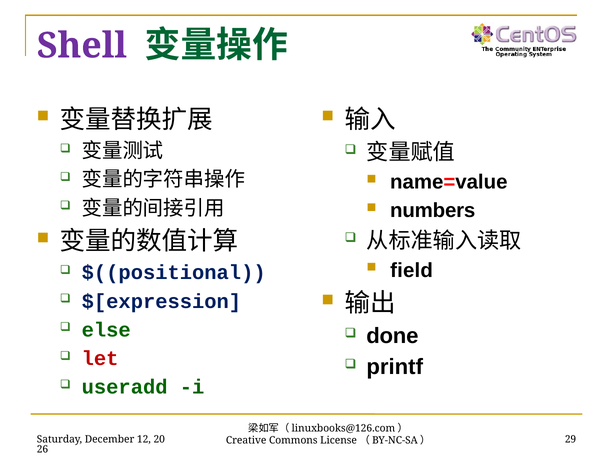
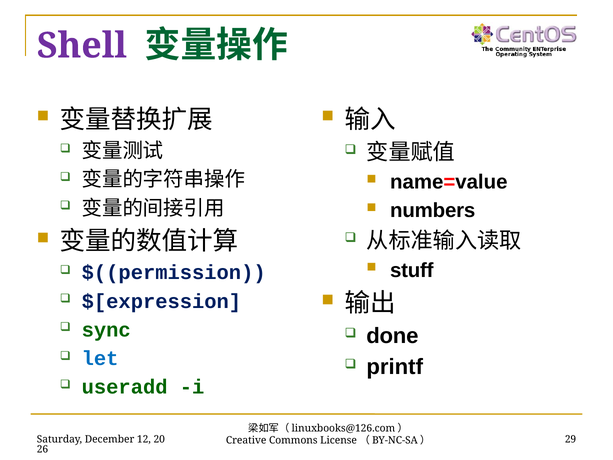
field: field -> stuff
$((positional: $((positional -> $((permission
else: else -> sync
let colour: red -> blue
